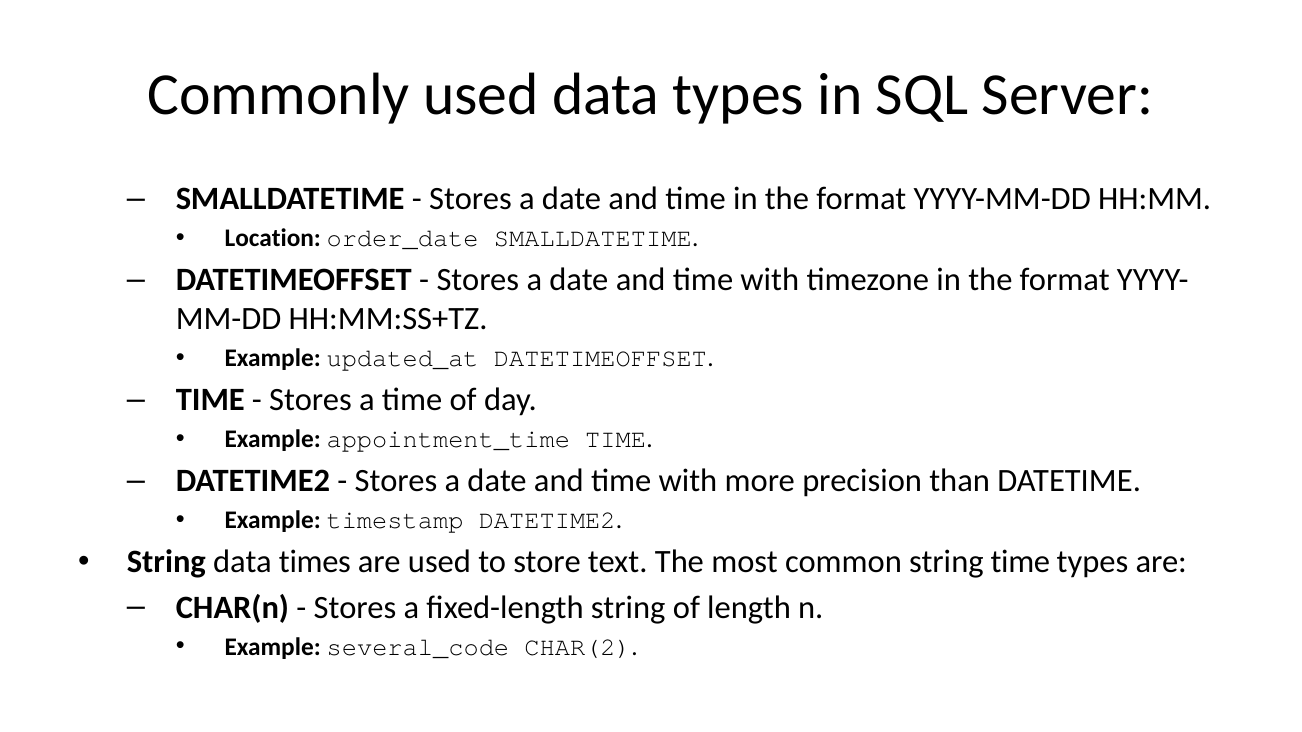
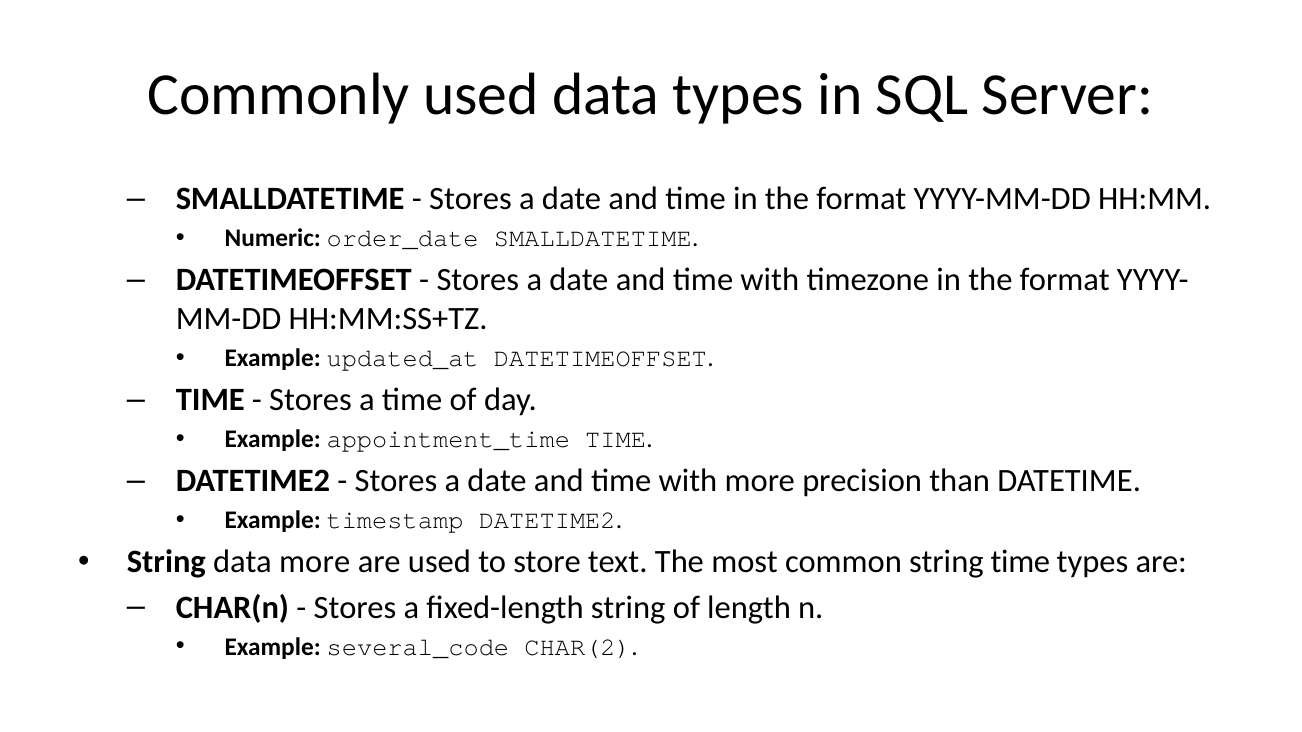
Location: Location -> Numeric
data times: times -> more
